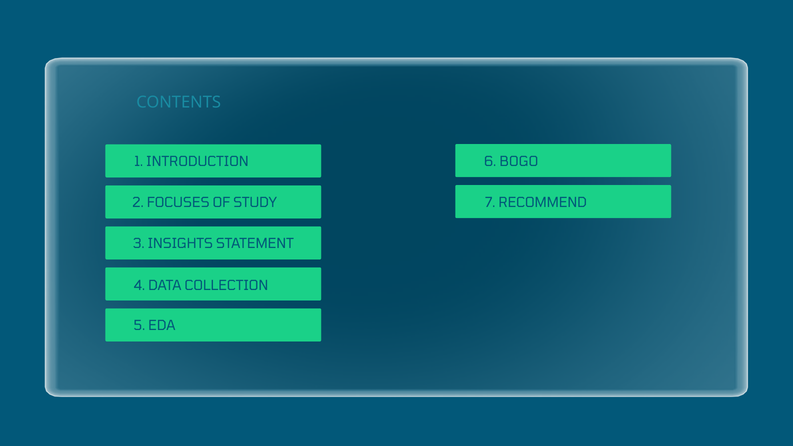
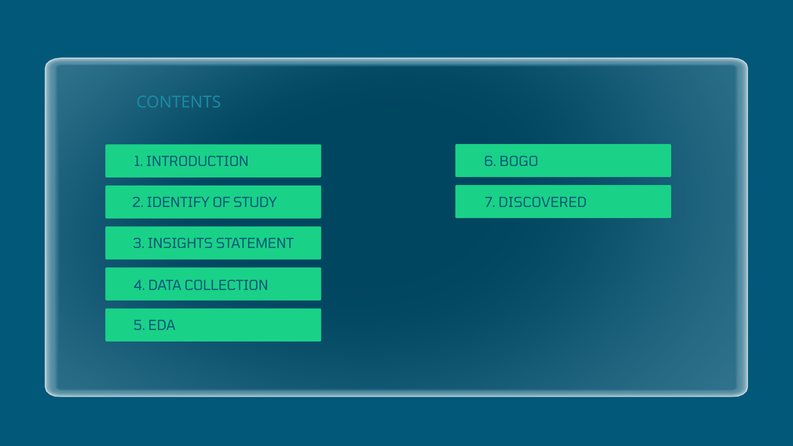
RECOMMEND: RECOMMEND -> DISCOVERED
FOCUSES: FOCUSES -> IDENTIFY
